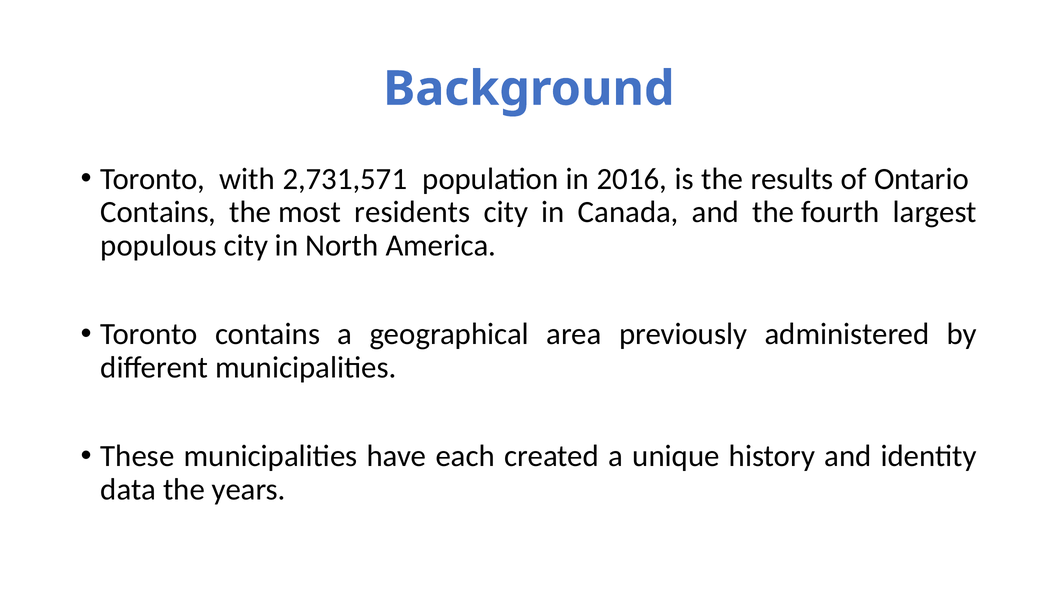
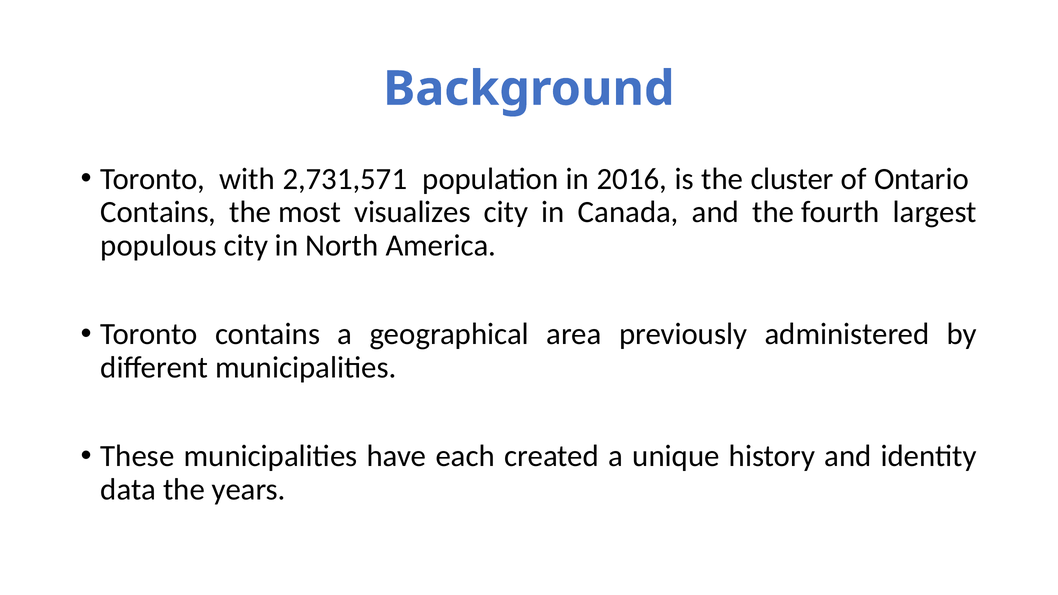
results: results -> cluster
residents: residents -> visualizes
